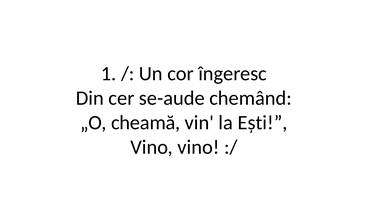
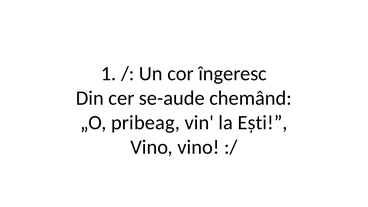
cheamă: cheamă -> pribeag
